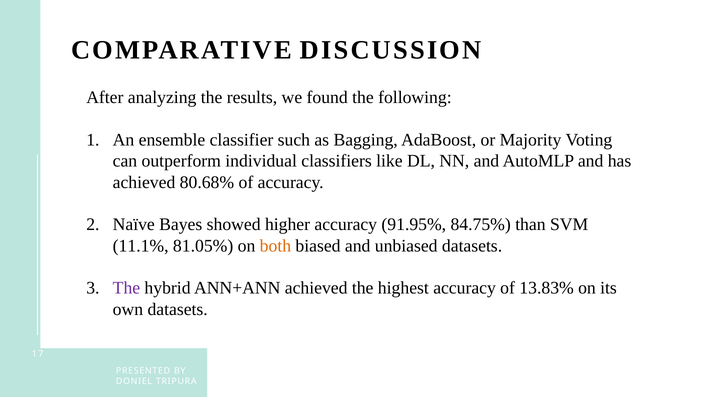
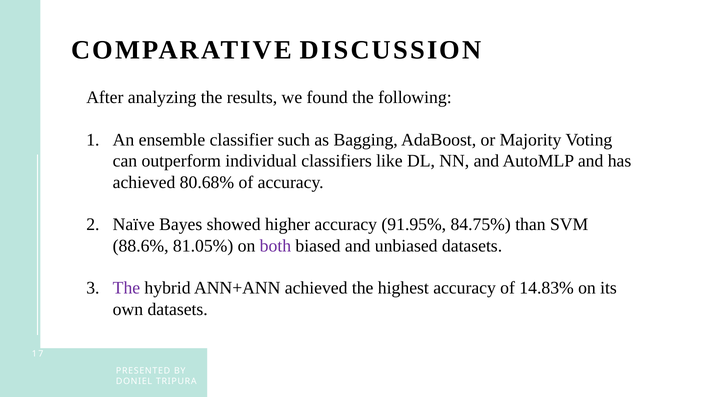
11.1%: 11.1% -> 88.6%
both colour: orange -> purple
13.83%: 13.83% -> 14.83%
